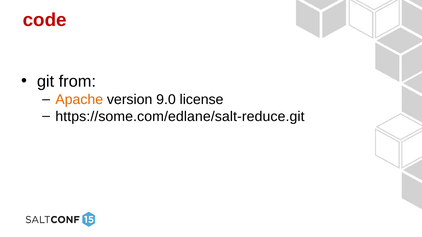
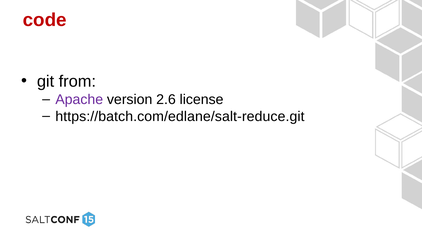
Apache colour: orange -> purple
9.0: 9.0 -> 2.6
https://some.com/edlane/salt-reduce.git: https://some.com/edlane/salt-reduce.git -> https://batch.com/edlane/salt-reduce.git
